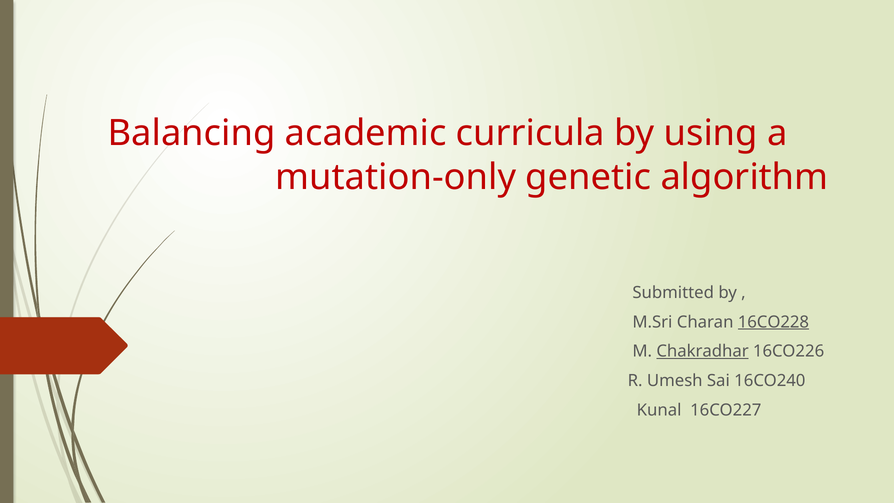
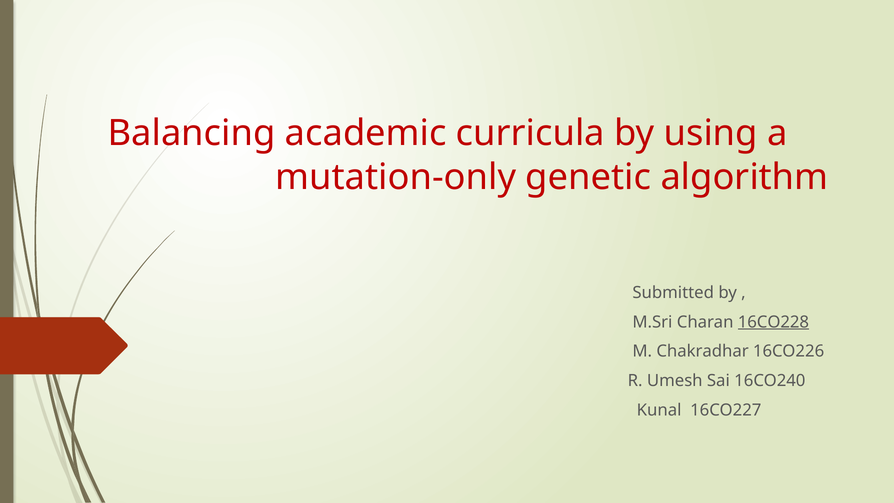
Chakradhar underline: present -> none
